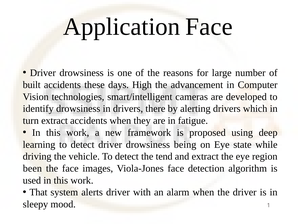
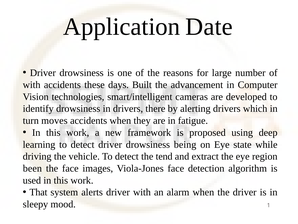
Application Face: Face -> Date
built at (32, 85): built -> with
High: High -> Built
turn extract: extract -> moves
